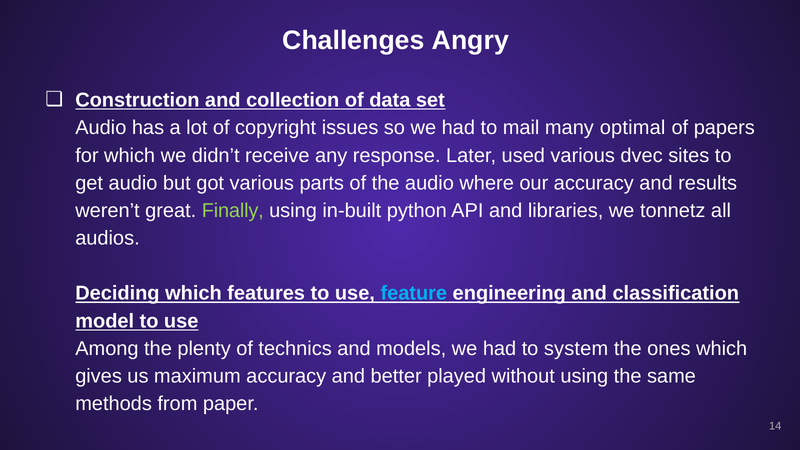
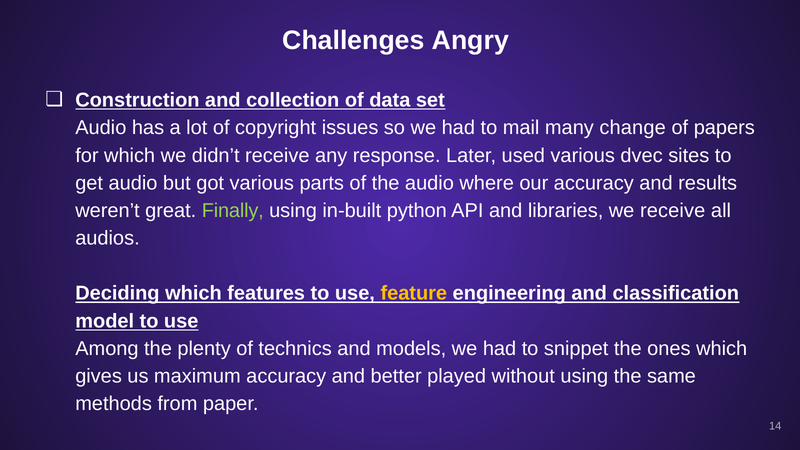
optimal: optimal -> change
we tonnetz: tonnetz -> receive
feature colour: light blue -> yellow
system: system -> snippet
